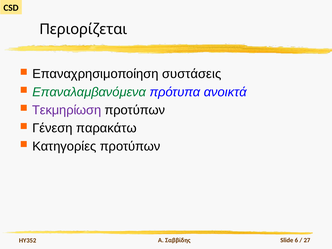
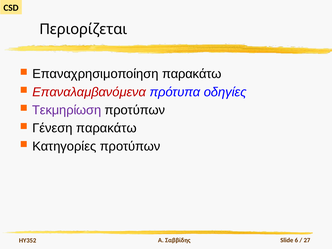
Επαναχρησιμοποίηση συστάσεις: συστάσεις -> παρακάτω
Επαναλαμβανόμενα colour: green -> red
ανοικτά: ανοικτά -> οδηγίες
